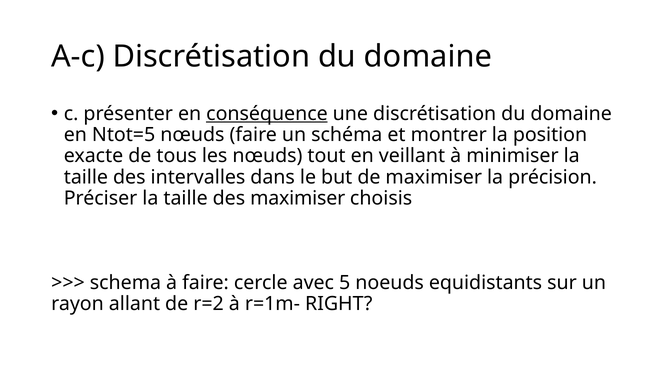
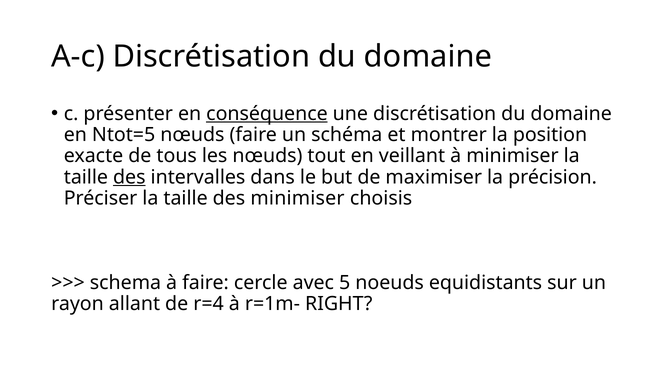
des at (129, 177) underline: none -> present
des maximiser: maximiser -> minimiser
r=2: r=2 -> r=4
